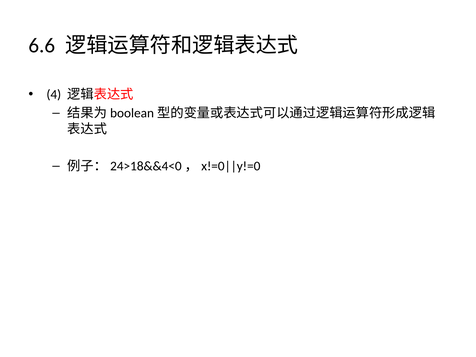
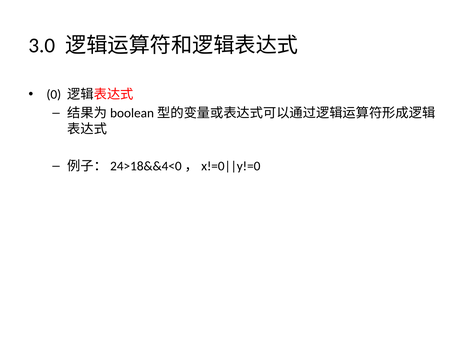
6.6: 6.6 -> 3.0
4: 4 -> 0
